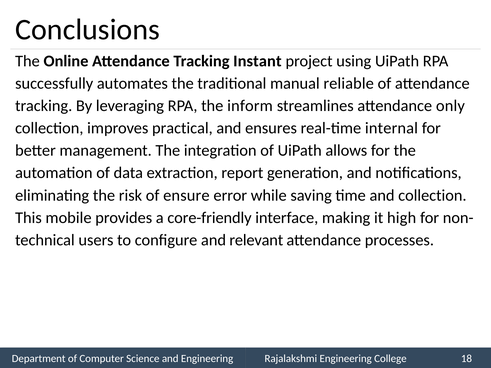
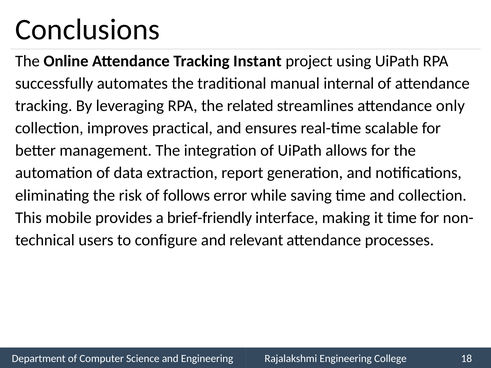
reliable: reliable -> internal
inform: inform -> related
internal: internal -> scalable
ensure: ensure -> follows
core-friendly: core-friendly -> brief-friendly
it high: high -> time
